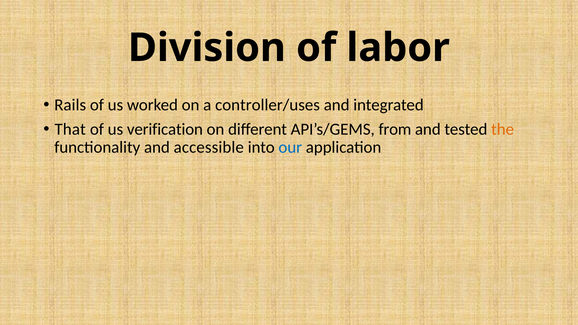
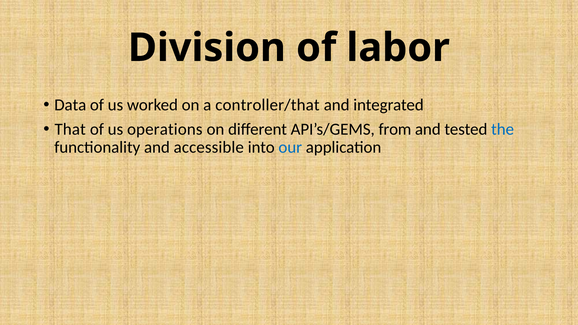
Rails: Rails -> Data
controller/uses: controller/uses -> controller/that
verification: verification -> operations
the colour: orange -> blue
